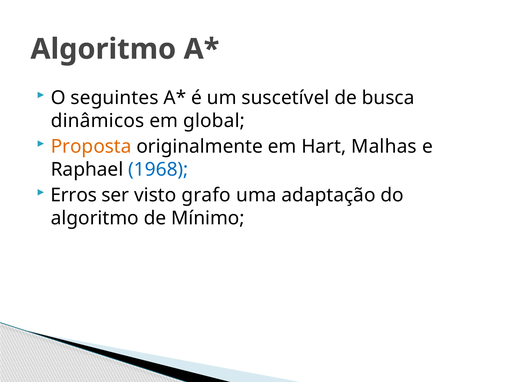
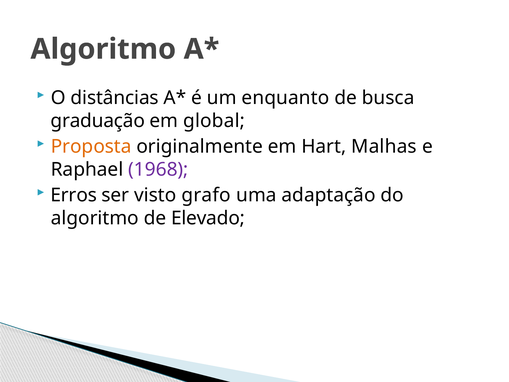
seguintes: seguintes -> distâncias
suscetível: suscetível -> enquanto
dinâmicos: dinâmicos -> graduação
1968 colour: blue -> purple
Mínimo: Mínimo -> Elevado
